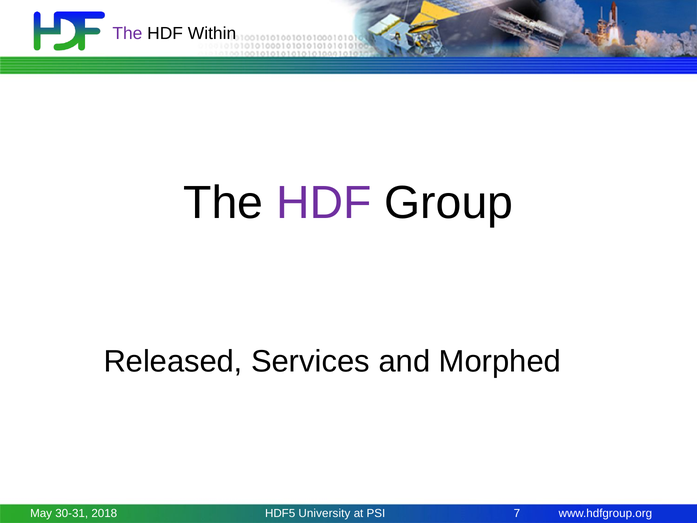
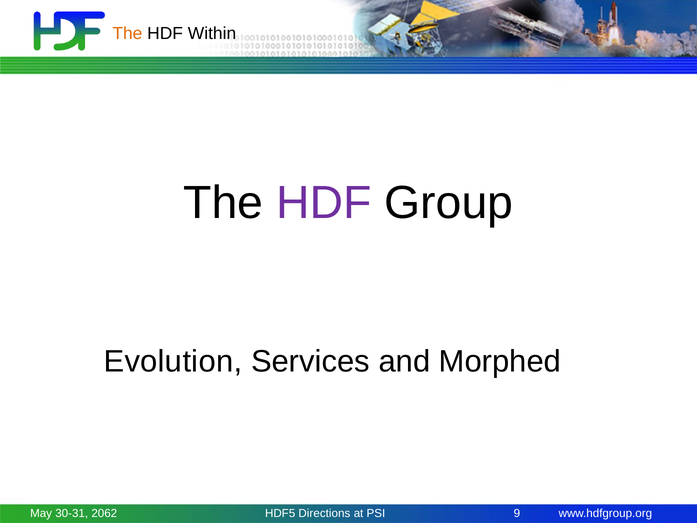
The at (127, 33) colour: purple -> orange
Released: Released -> Evolution
2018: 2018 -> 2062
University: University -> Directions
7: 7 -> 9
